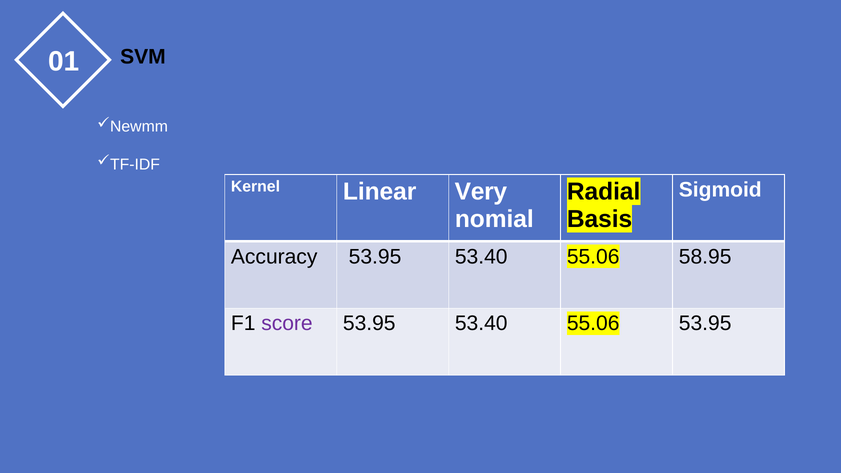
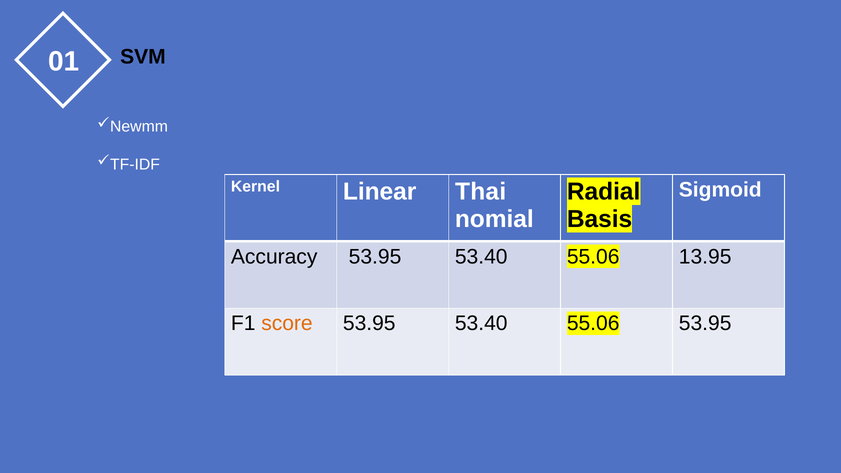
Very: Very -> Thai
58.95: 58.95 -> 13.95
score colour: purple -> orange
